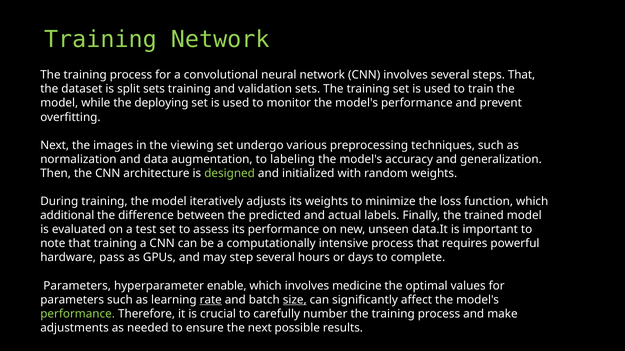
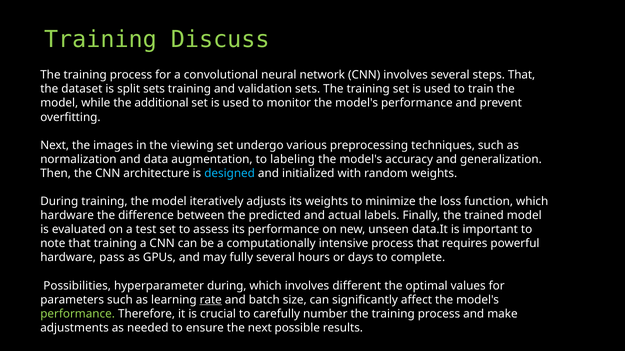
Training Network: Network -> Discuss
deploying: deploying -> additional
designed colour: light green -> light blue
additional at (67, 216): additional -> hardware
step: step -> fully
Parameters at (77, 286): Parameters -> Possibilities
hyperparameter enable: enable -> during
medicine: medicine -> different
size underline: present -> none
